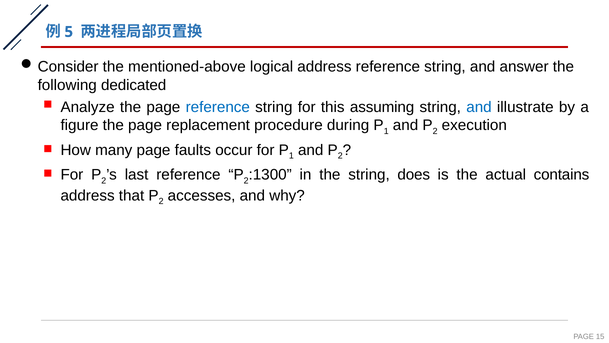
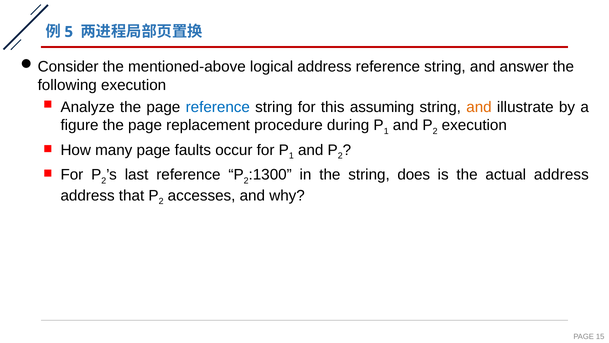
following dedicated: dedicated -> execution
and at (479, 107) colour: blue -> orange
actual contains: contains -> address
